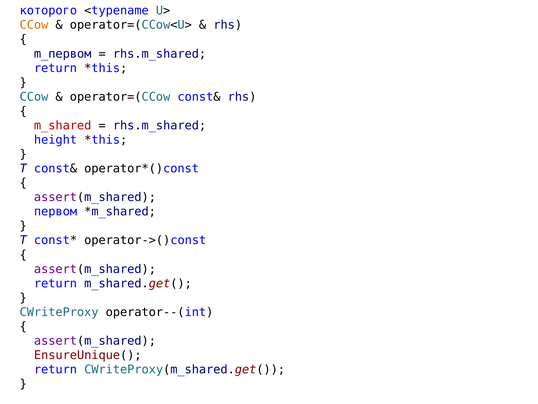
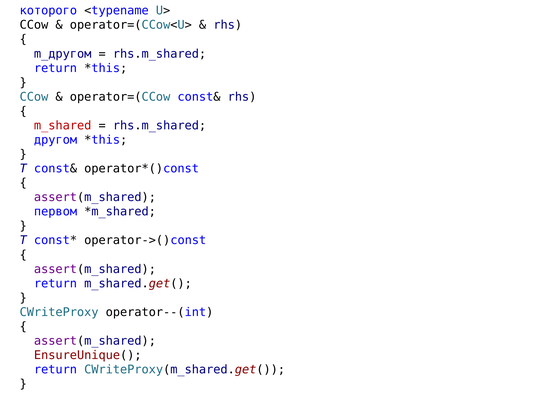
CCow at (34, 25) colour: orange -> black
m_первом: m_первом -> m_другом
height: height -> другом
